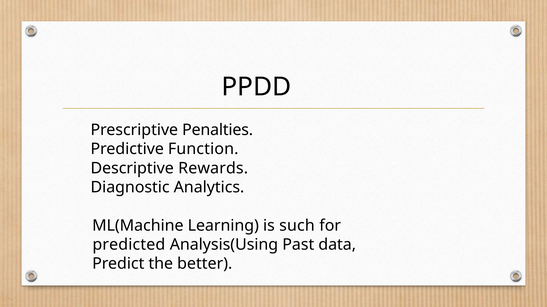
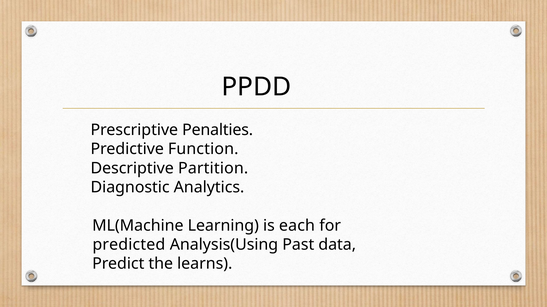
Rewards: Rewards -> Partition
such: such -> each
better: better -> learns
